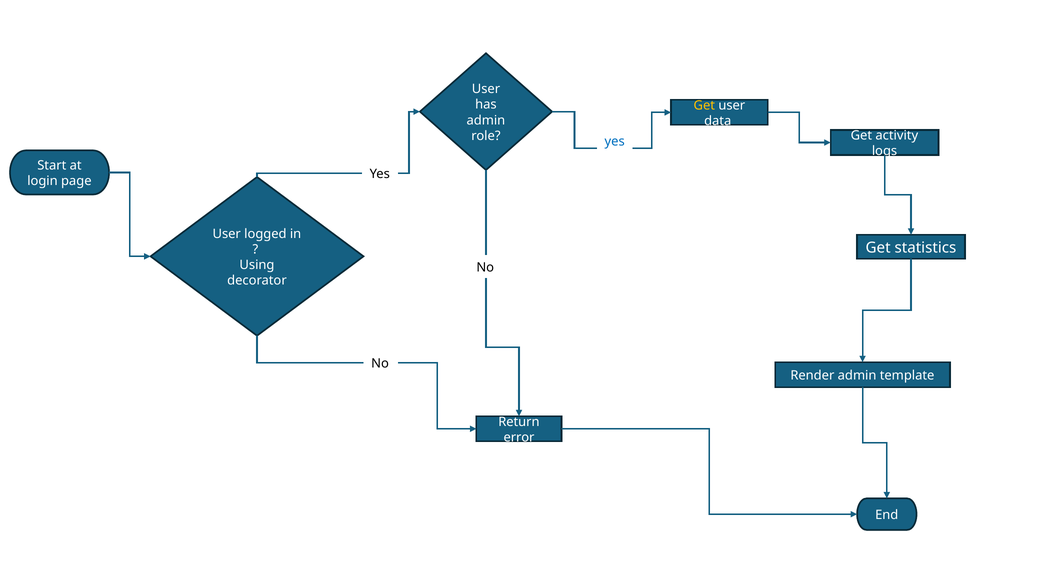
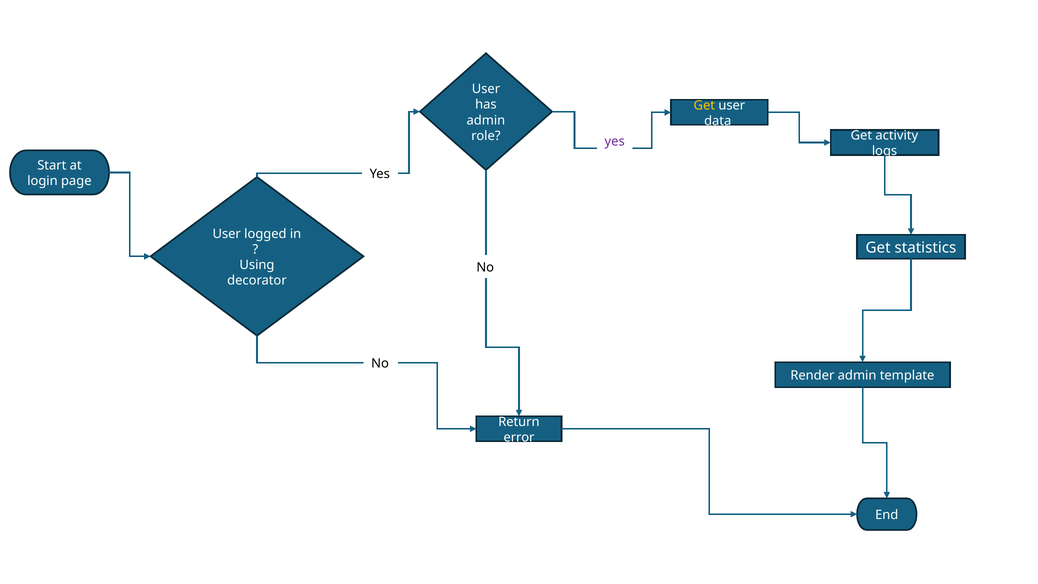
yes at (615, 141) colour: blue -> purple
